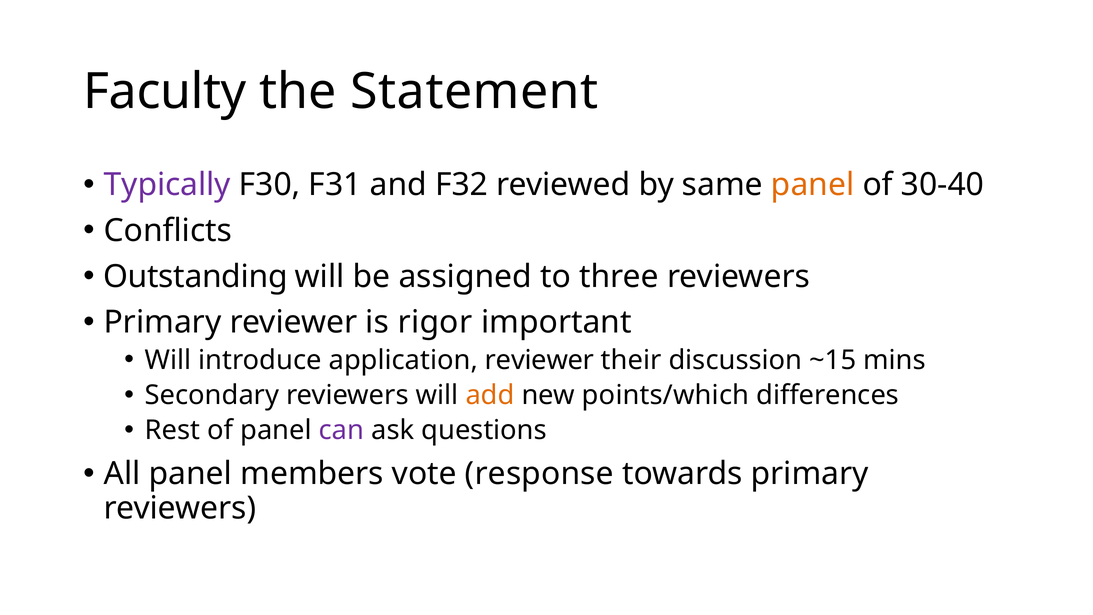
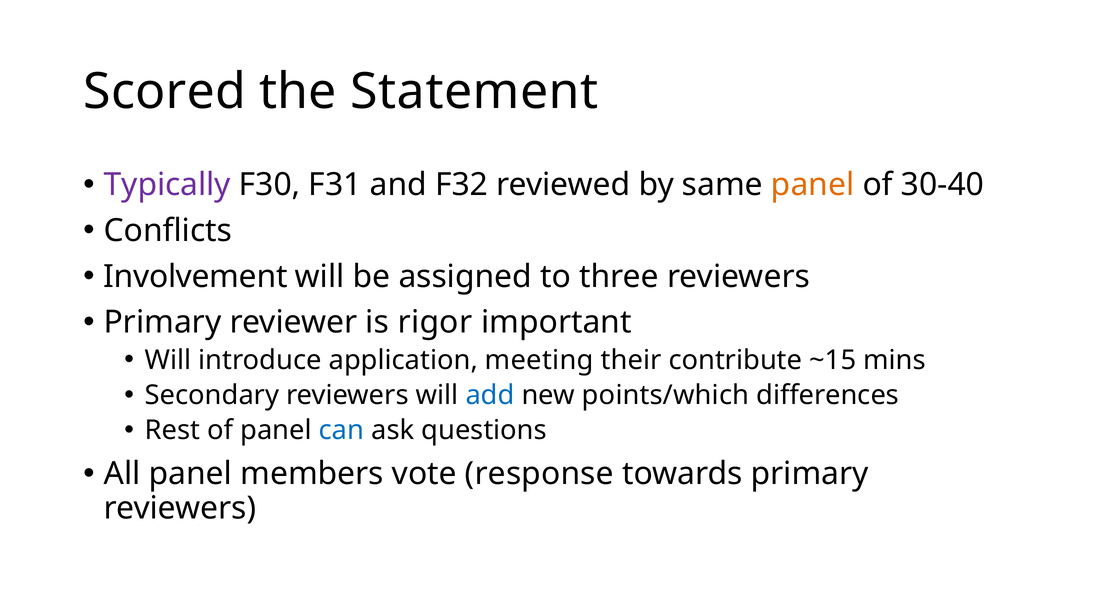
Faculty: Faculty -> Scored
Outstanding: Outstanding -> Involvement
application reviewer: reviewer -> meeting
discussion: discussion -> contribute
add colour: orange -> blue
can colour: purple -> blue
